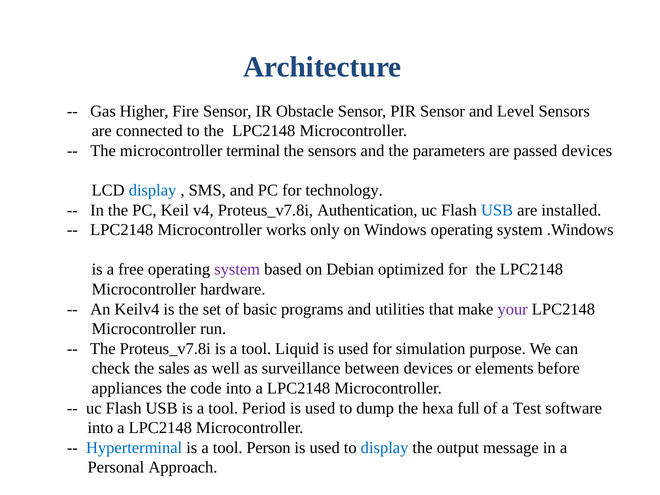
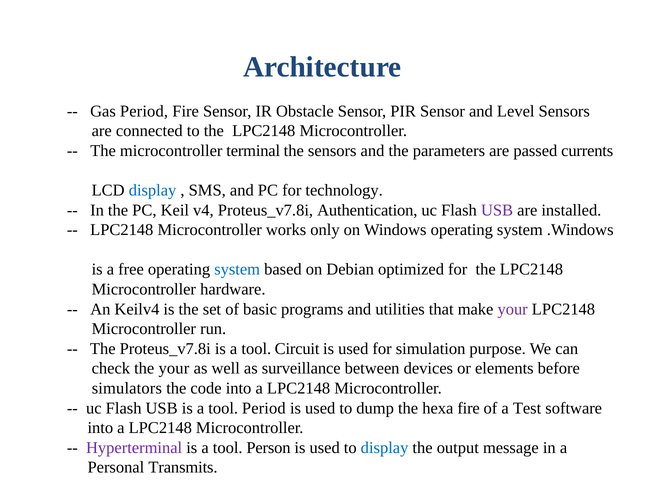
Gas Higher: Higher -> Period
passed devices: devices -> currents
USB at (497, 210) colour: blue -> purple
system at (237, 269) colour: purple -> blue
Liquid: Liquid -> Circuit
the sales: sales -> your
appliances: appliances -> simulators
hexa full: full -> fire
Hyperterminal colour: blue -> purple
Approach: Approach -> Transmits
